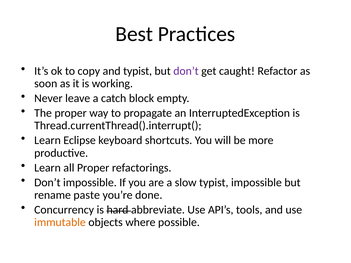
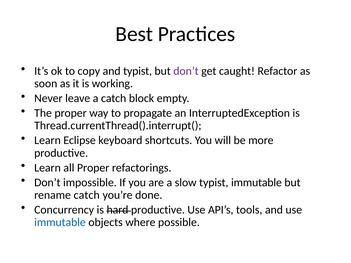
typist impossible: impossible -> immutable
rename paste: paste -> catch
hard abbreviate: abbreviate -> productive
immutable at (60, 223) colour: orange -> blue
